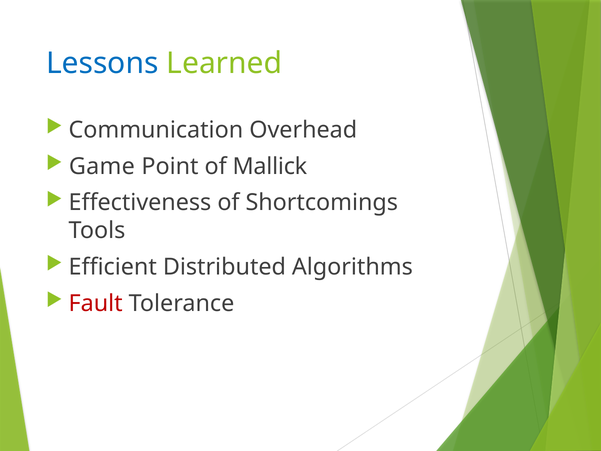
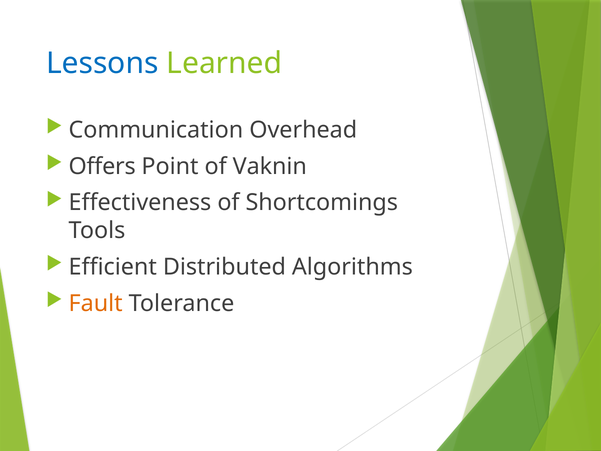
Game: Game -> Offers
Mallick: Mallick -> Vaknin
Fault colour: red -> orange
